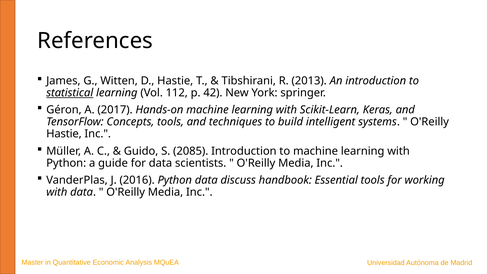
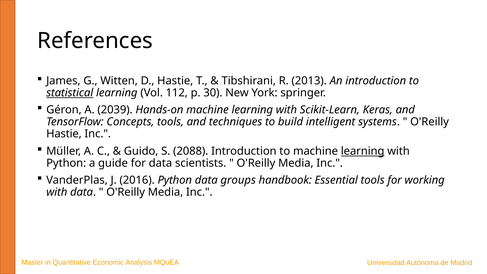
42: 42 -> 30
2017: 2017 -> 2039
2085: 2085 -> 2088
learning at (363, 151) underline: none -> present
discuss: discuss -> groups
